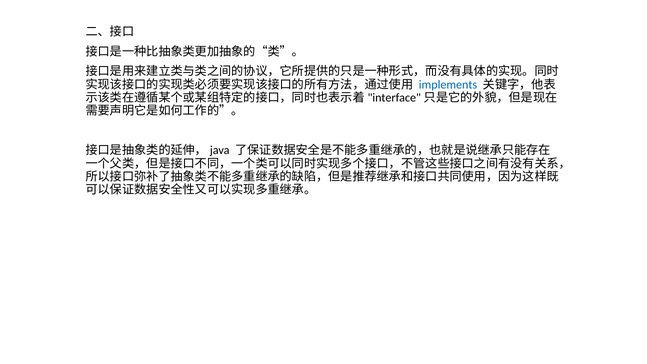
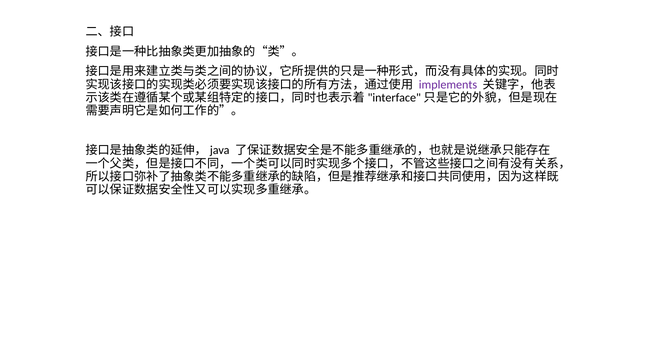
implements colour: blue -> purple
